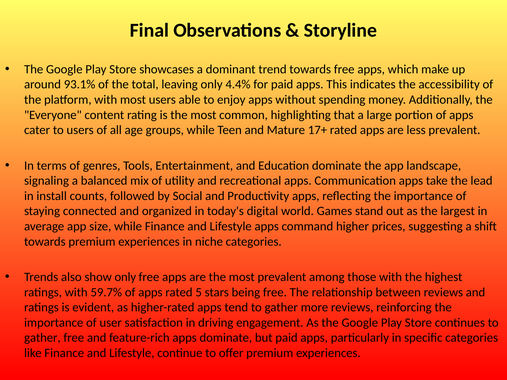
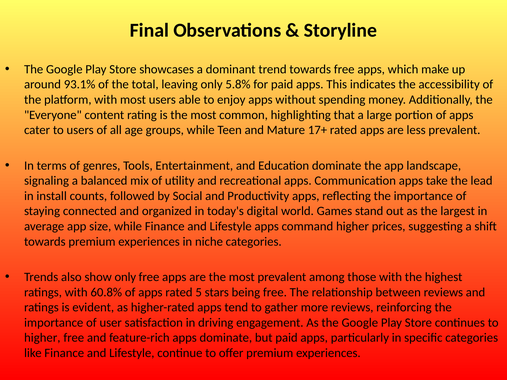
4.4%: 4.4% -> 5.8%
59.7%: 59.7% -> 60.8%
gather at (42, 338): gather -> higher
